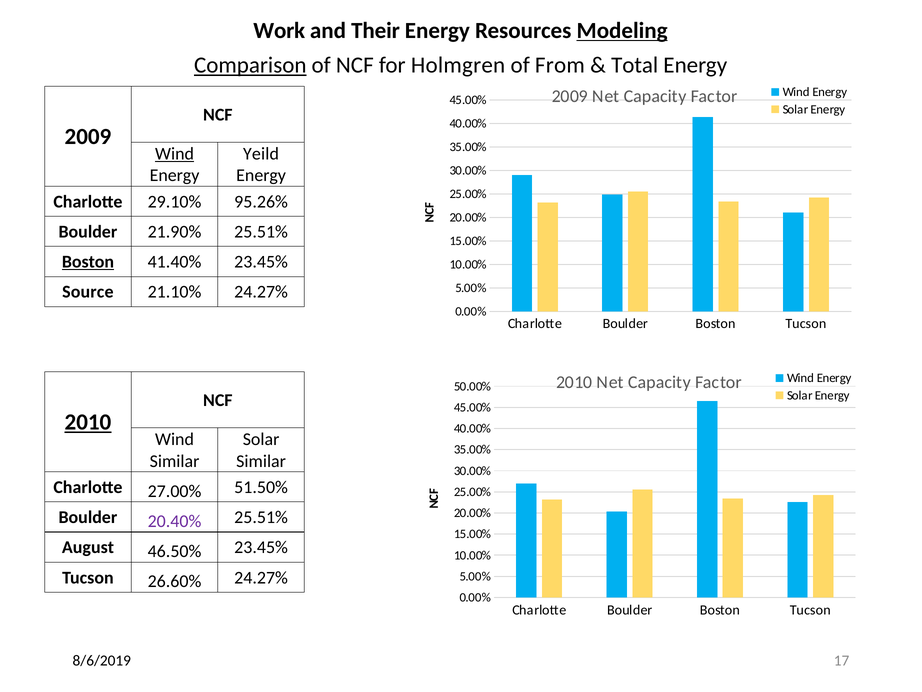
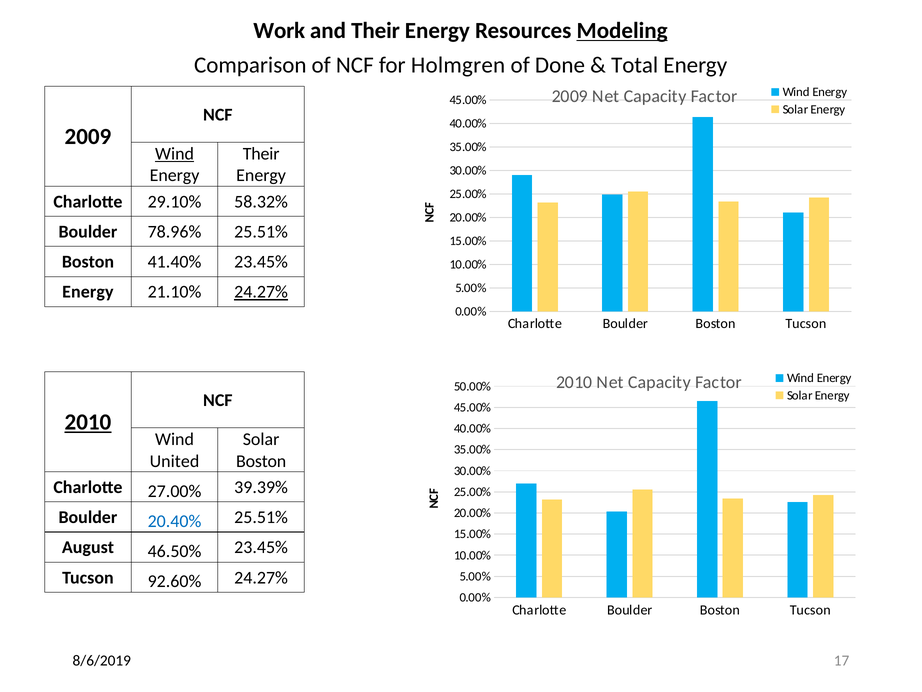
Comparison underline: present -> none
From: From -> Done
Yeild at (261, 154): Yeild -> Their
95.26%: 95.26% -> 58.32%
21.90%: 21.90% -> 78.96%
Boston at (88, 262) underline: present -> none
Source at (88, 292): Source -> Energy
24.27% at (261, 292) underline: none -> present
Similar at (175, 461): Similar -> United
Similar at (261, 461): Similar -> Boston
51.50%: 51.50% -> 39.39%
20.40% colour: purple -> blue
26.60%: 26.60% -> 92.60%
